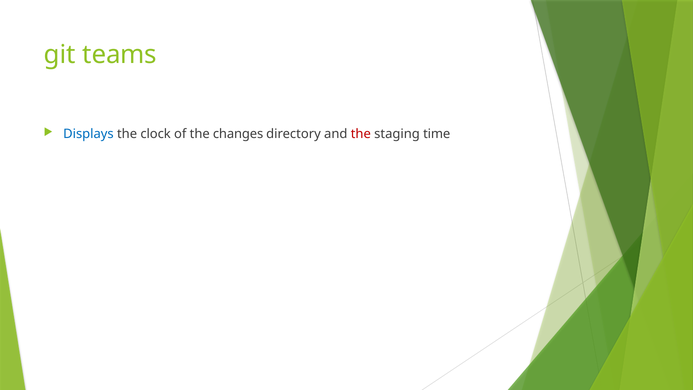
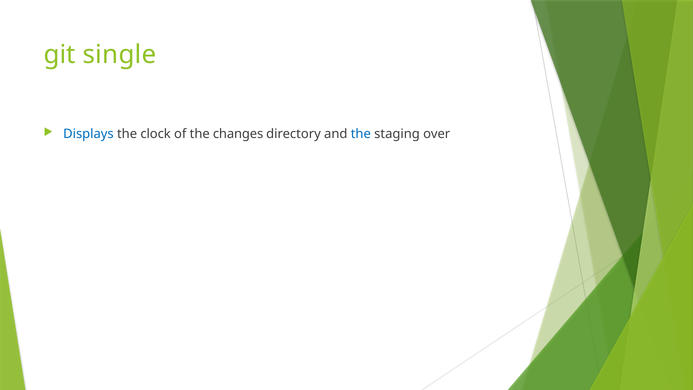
teams: teams -> single
the at (361, 134) colour: red -> blue
time: time -> over
